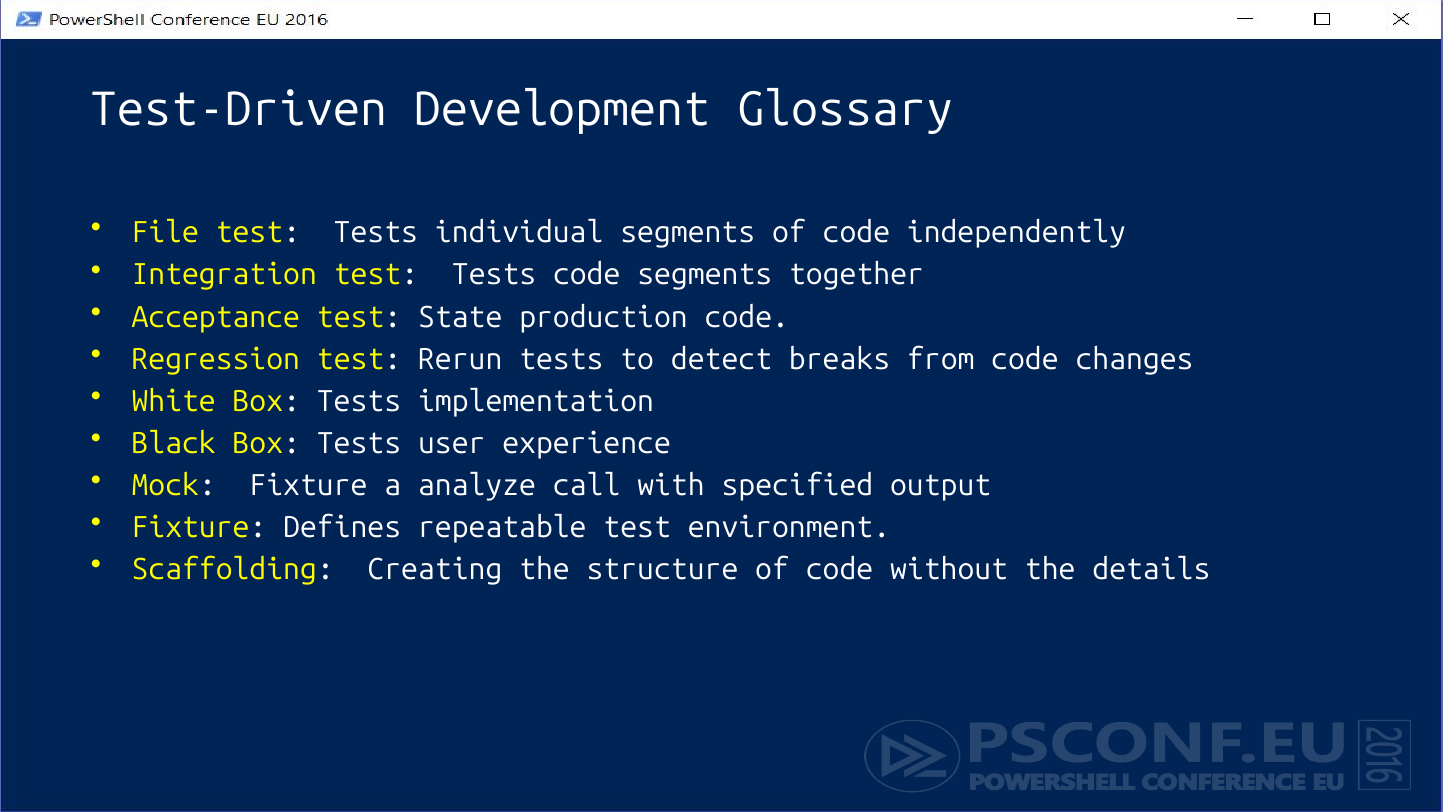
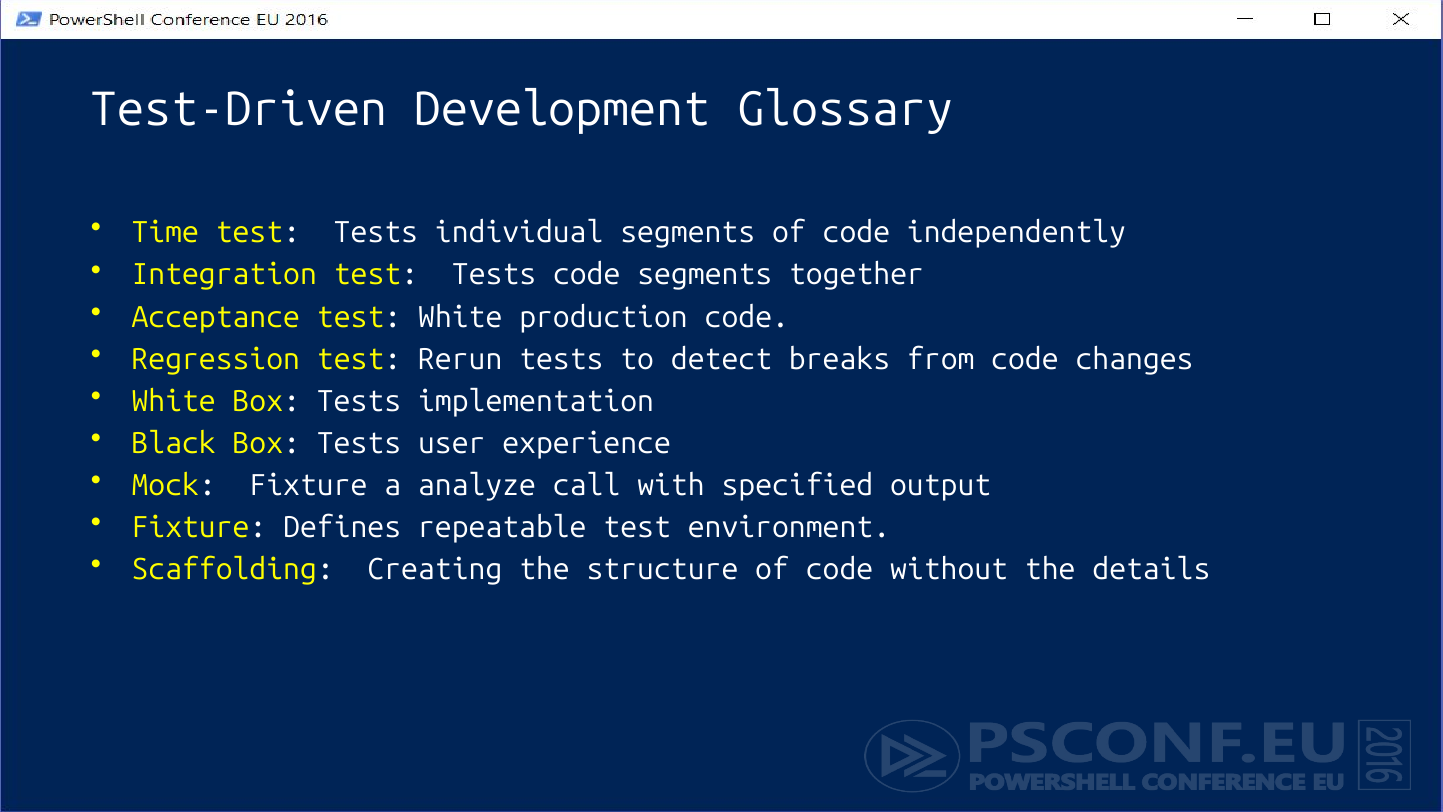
File: File -> Time
test State: State -> White
